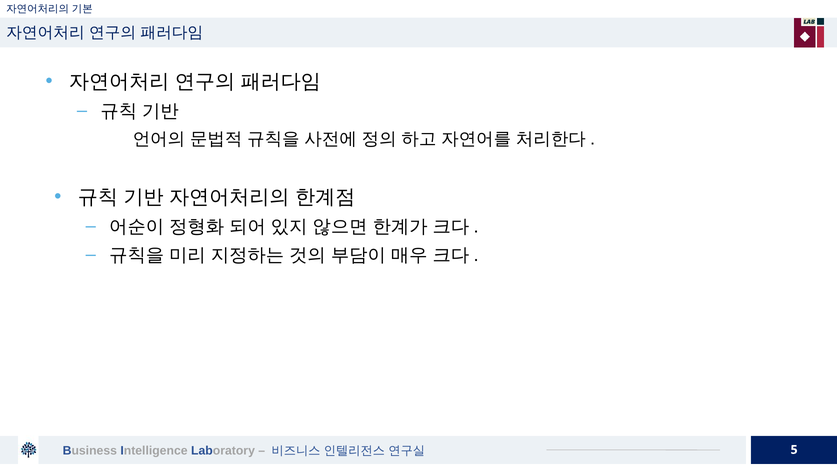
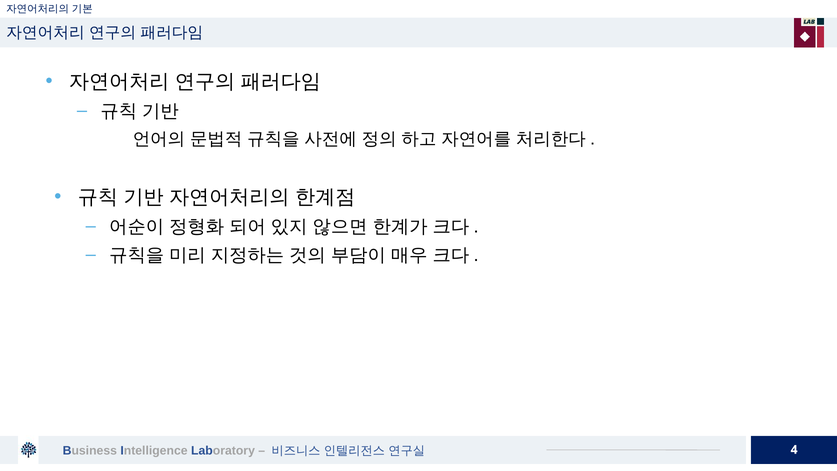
5: 5 -> 4
